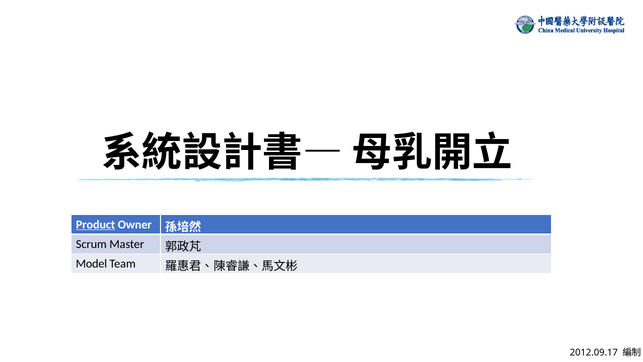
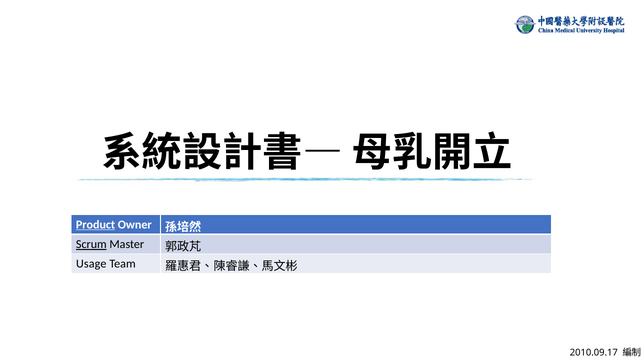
Scrum underline: none -> present
Model: Model -> Usage
2012.09.17: 2012.09.17 -> 2010.09.17
